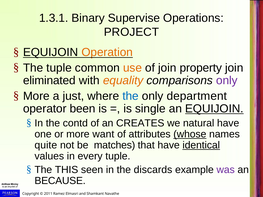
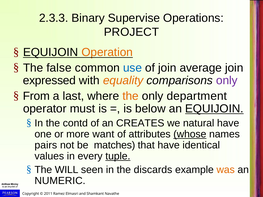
1.3.1: 1.3.1 -> 2.3.3
The tuple: tuple -> false
use colour: orange -> blue
property: property -> average
eliminated: eliminated -> expressed
More at (36, 96): More -> From
just: just -> last
the at (131, 96) colour: blue -> orange
been: been -> must
single: single -> below
quite: quite -> pairs
identical underline: present -> none
tuple at (118, 156) underline: none -> present
THIS: THIS -> WILL
was colour: purple -> orange
BECAUSE: BECAUSE -> NUMERIC
